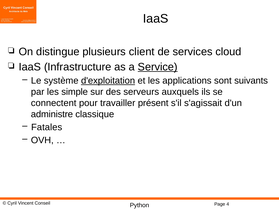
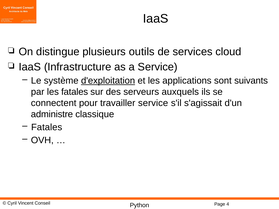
client: client -> outils
Service at (158, 67) underline: present -> none
les simple: simple -> fatales
travailler présent: présent -> service
